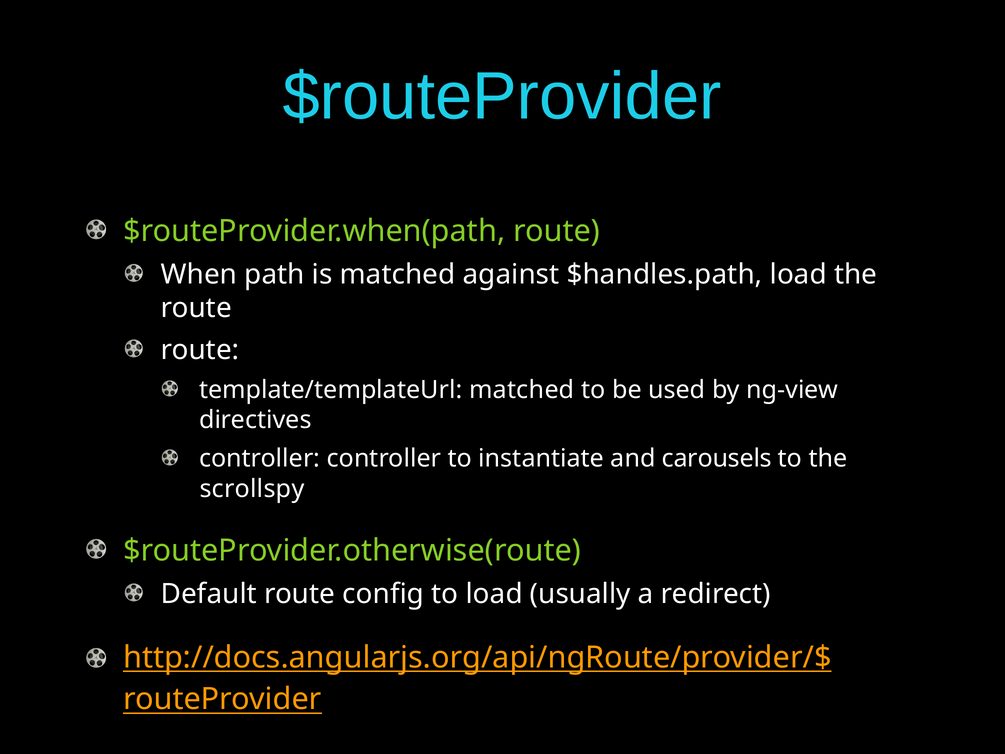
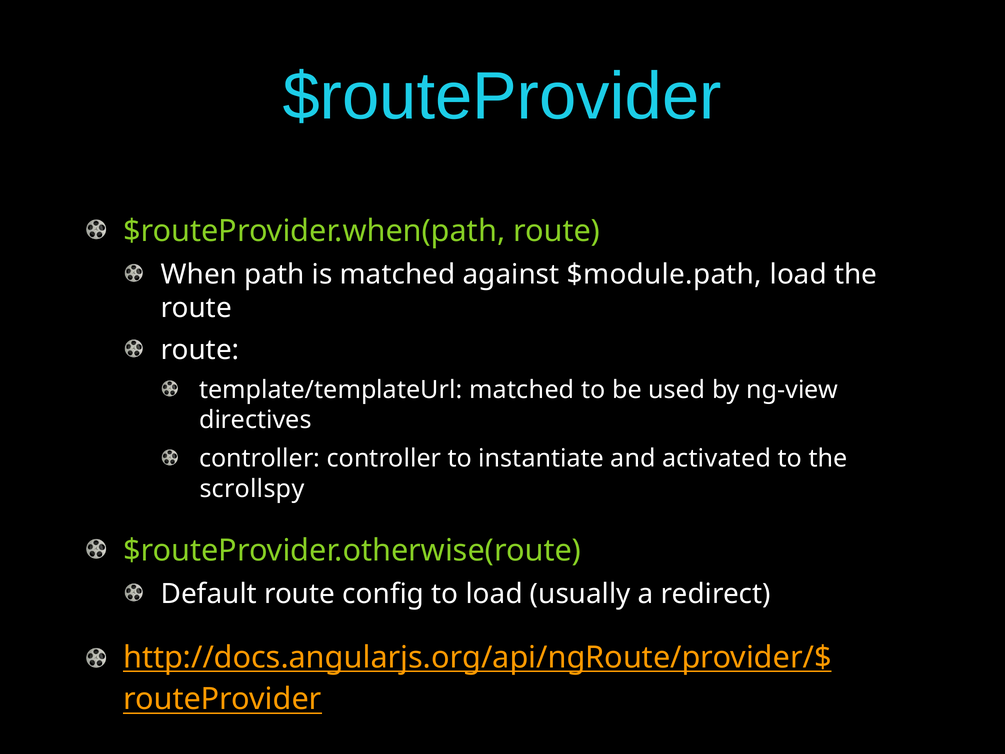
$handles.path: $handles.path -> $module.path
carousels: carousels -> activated
